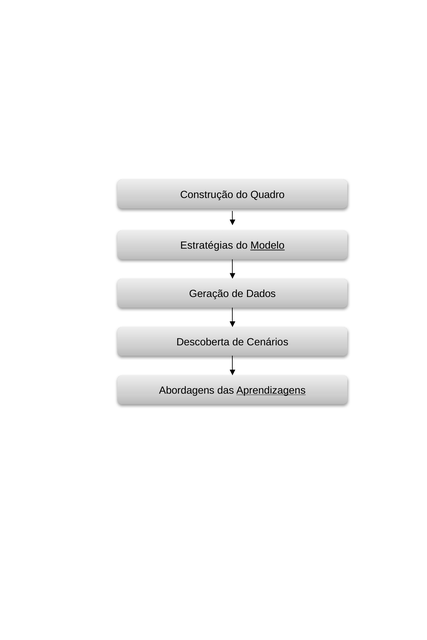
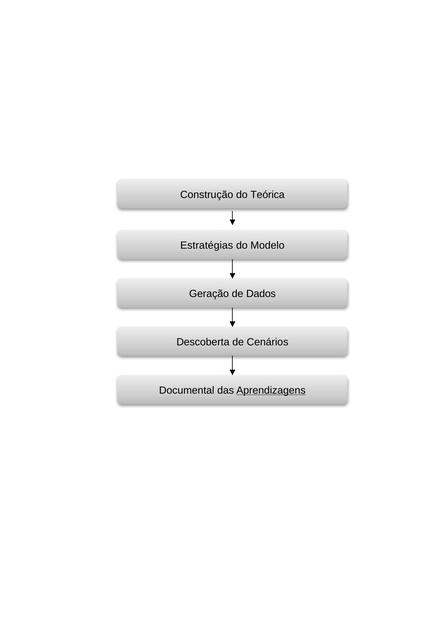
Quadro: Quadro -> Teórica
Modelo underline: present -> none
Abordagens: Abordagens -> Documental
